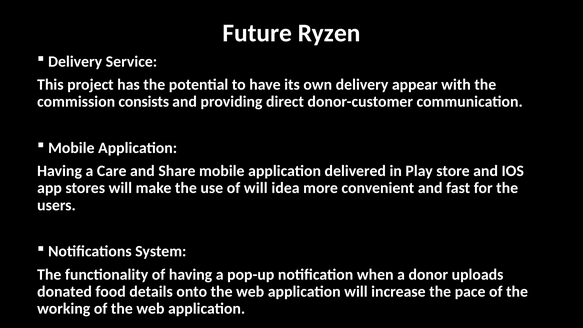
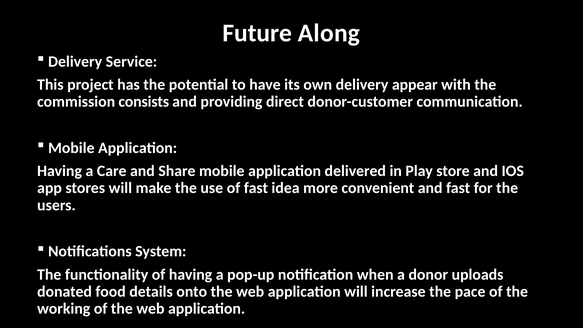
Ryzen: Ryzen -> Along
of will: will -> fast
